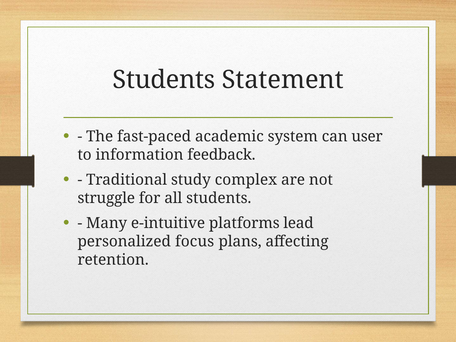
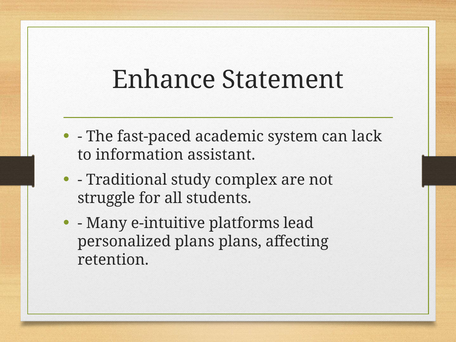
Students at (164, 80): Students -> Enhance
user: user -> lack
feedback: feedback -> assistant
personalized focus: focus -> plans
